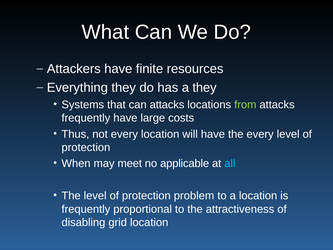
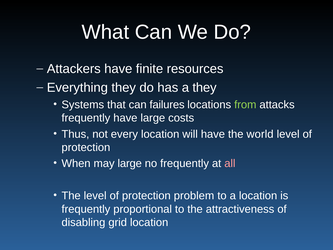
can attacks: attacks -> failures
the every: every -> world
may meet: meet -> large
no applicable: applicable -> frequently
all colour: light blue -> pink
